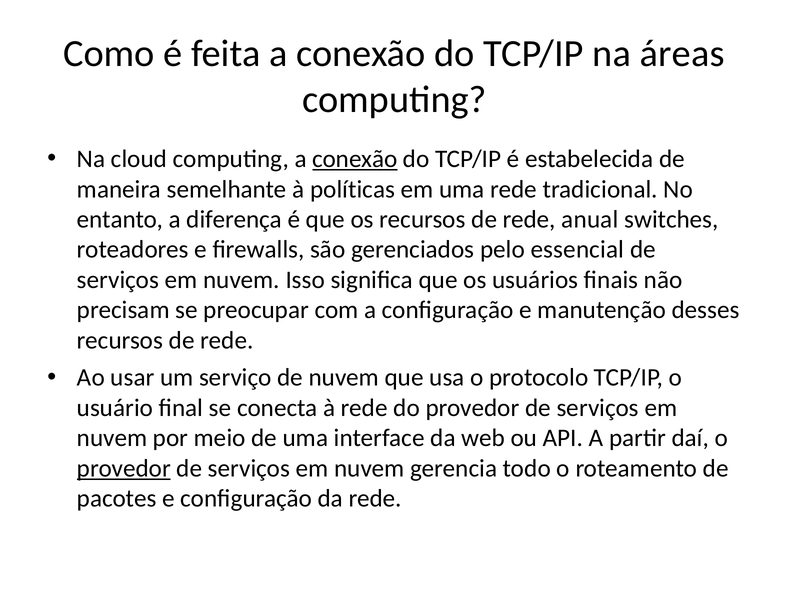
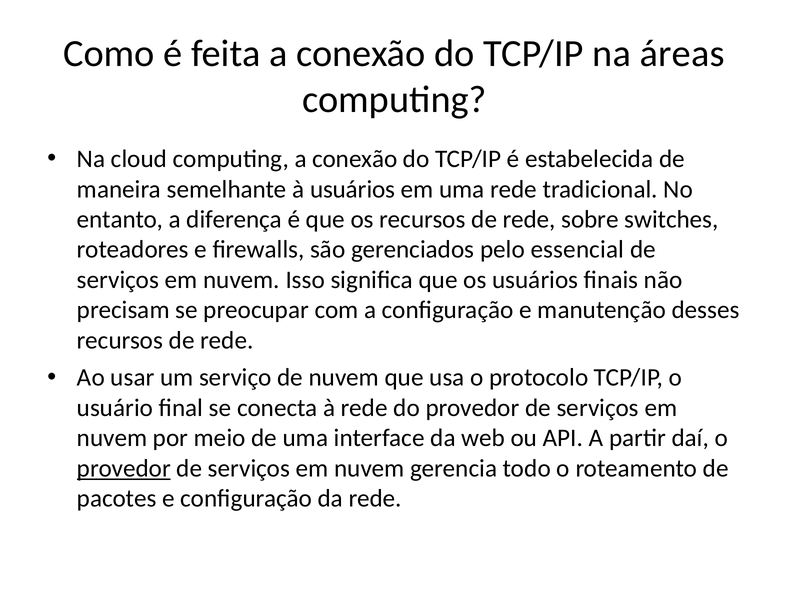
conexão at (355, 159) underline: present -> none
à políticas: políticas -> usuários
anual: anual -> sobre
